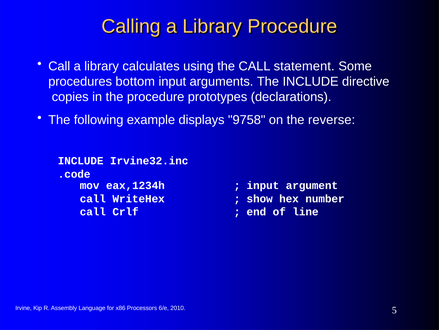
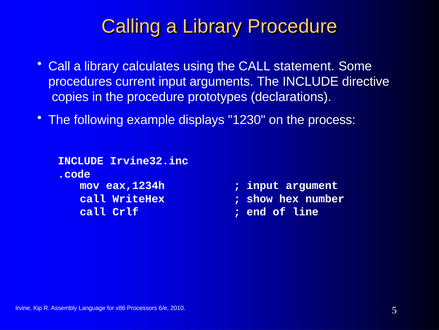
bottom: bottom -> current
9758: 9758 -> 1230
reverse: reverse -> process
